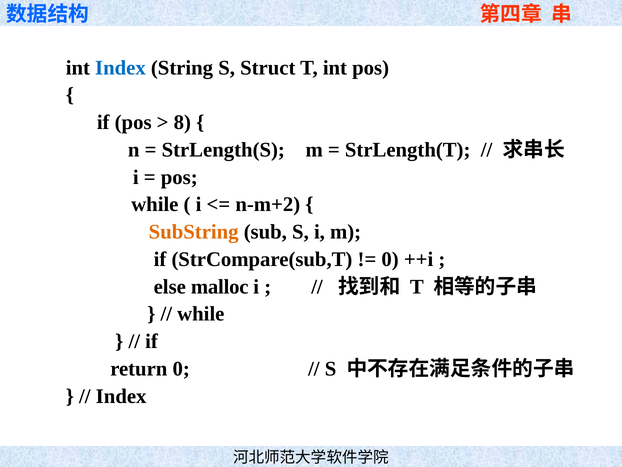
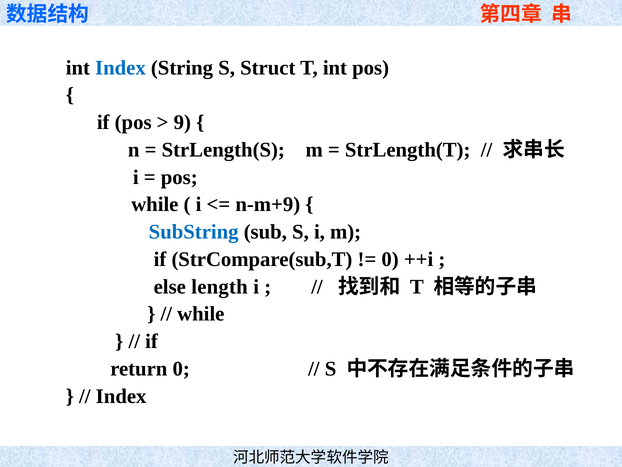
8: 8 -> 9
n-m+2: n-m+2 -> n-m+9
SubString colour: orange -> blue
malloc: malloc -> length
